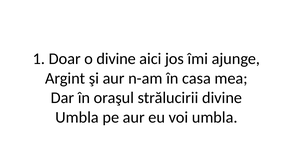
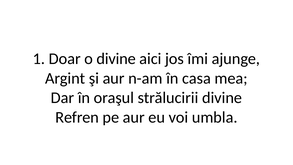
Umbla at (77, 117): Umbla -> Refren
